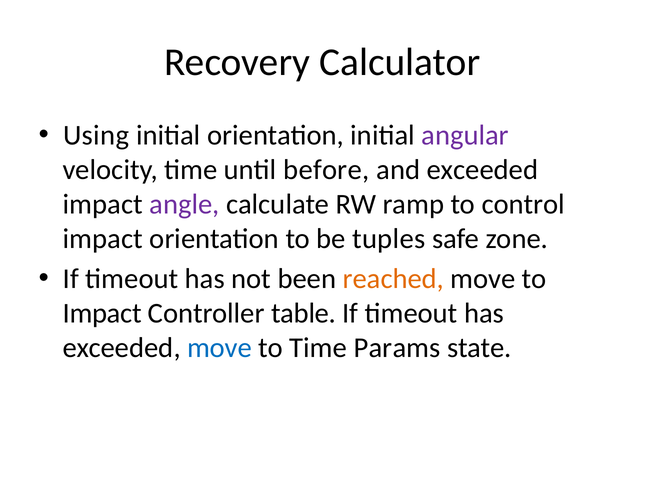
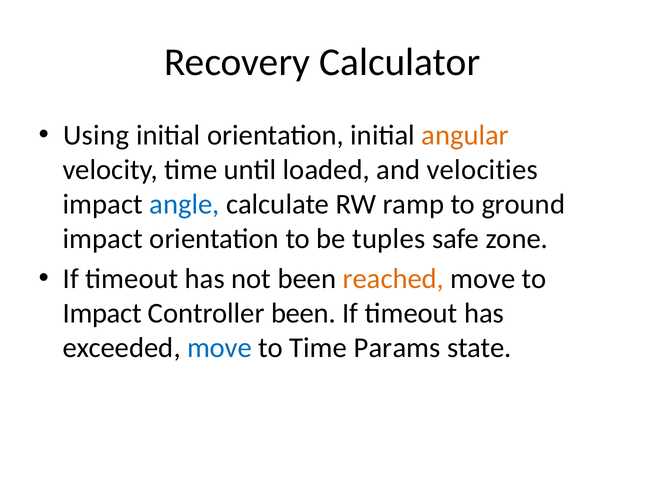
angular colour: purple -> orange
before: before -> loaded
and exceeded: exceeded -> velocities
angle colour: purple -> blue
control: control -> ground
Controller table: table -> been
